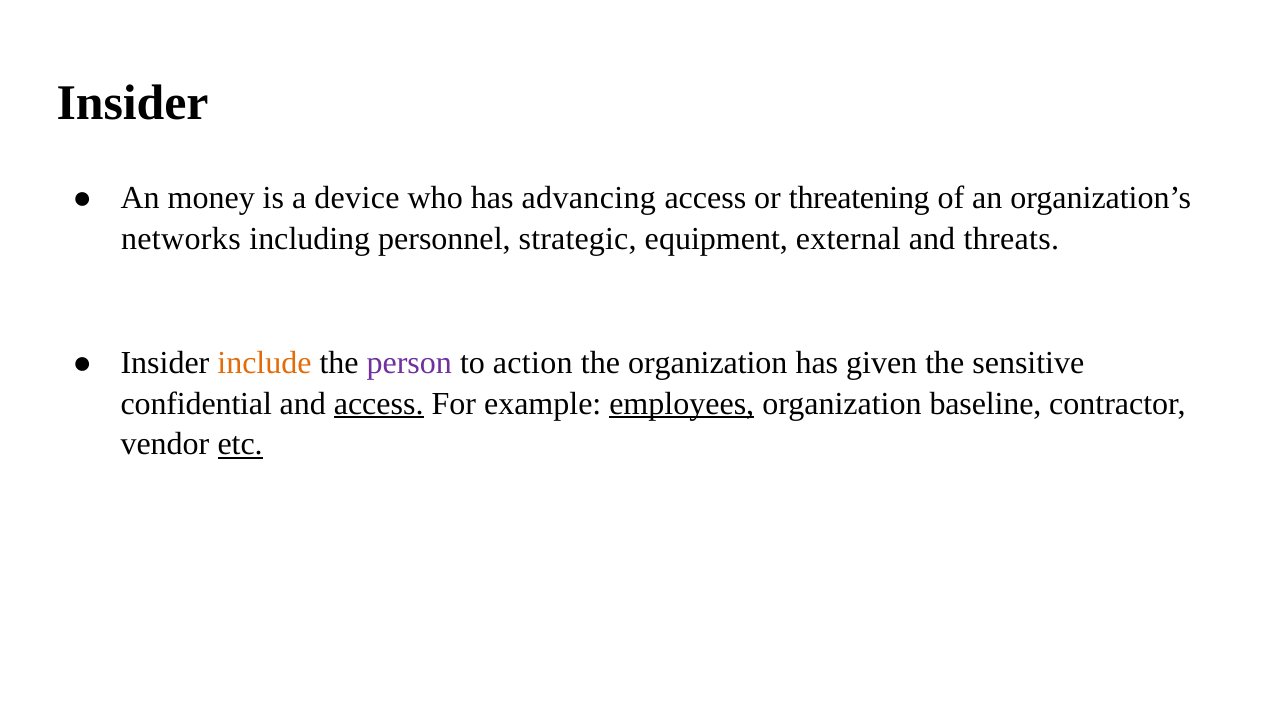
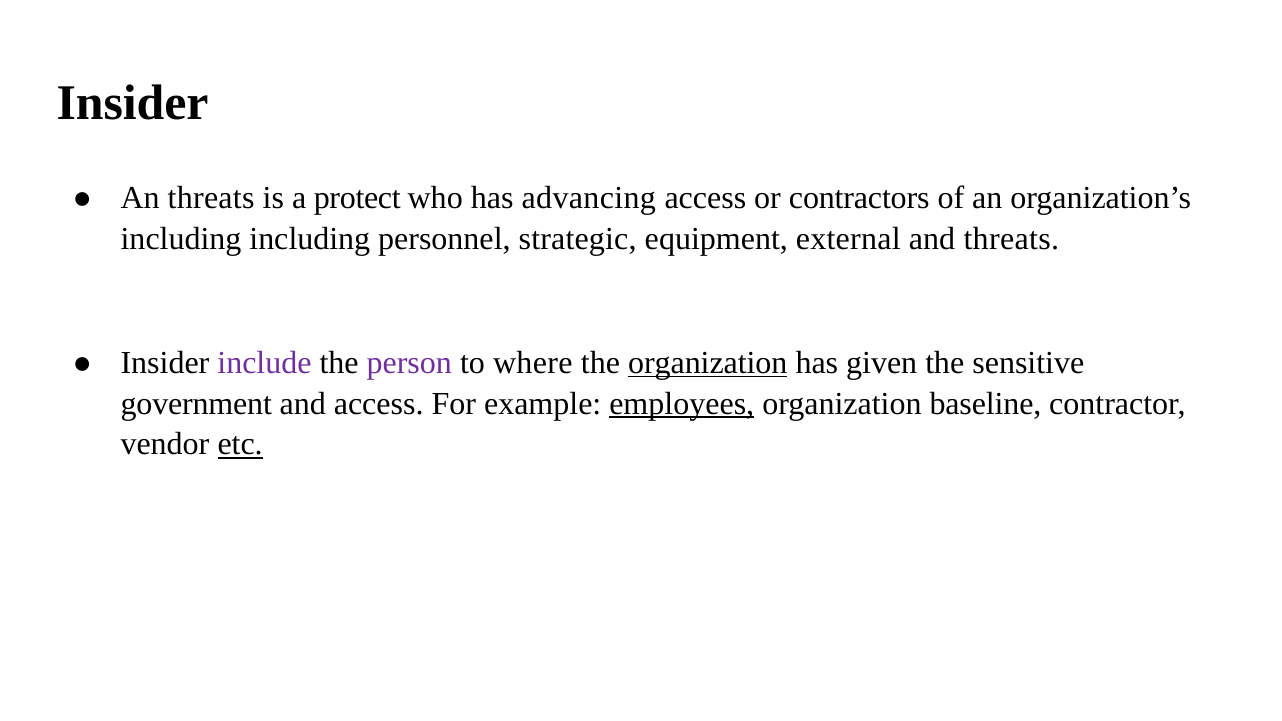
An money: money -> threats
device: device -> protect
threatening: threatening -> contractors
networks at (181, 239): networks -> including
include colour: orange -> purple
action: action -> where
organization at (708, 363) underline: none -> present
confidential: confidential -> government
access at (379, 404) underline: present -> none
